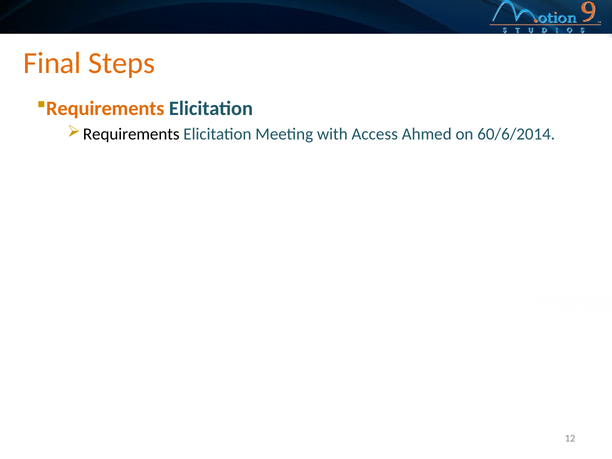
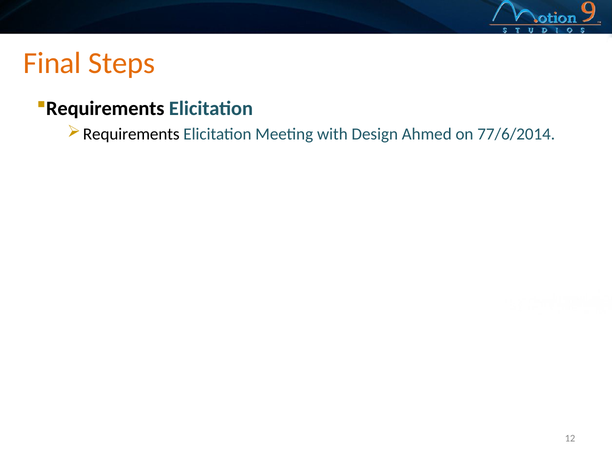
Requirements at (105, 109) colour: orange -> black
Access: Access -> Design
60/6/2014: 60/6/2014 -> 77/6/2014
